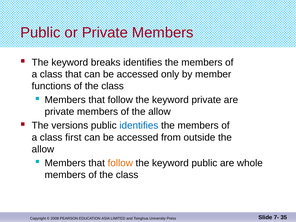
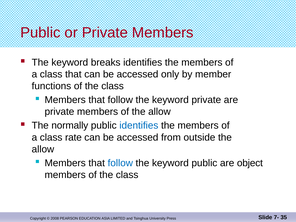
versions: versions -> normally
first: first -> rate
follow at (120, 163) colour: orange -> blue
whole: whole -> object
